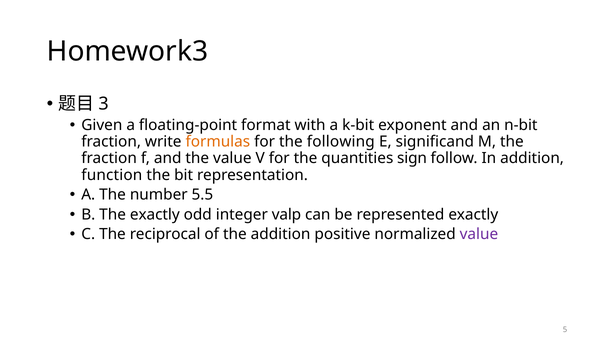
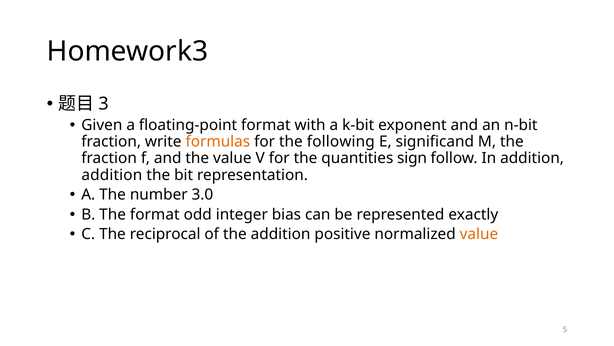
function at (112, 175): function -> addition
5.5: 5.5 -> 3.0
The exactly: exactly -> format
valp: valp -> bias
value at (479, 234) colour: purple -> orange
